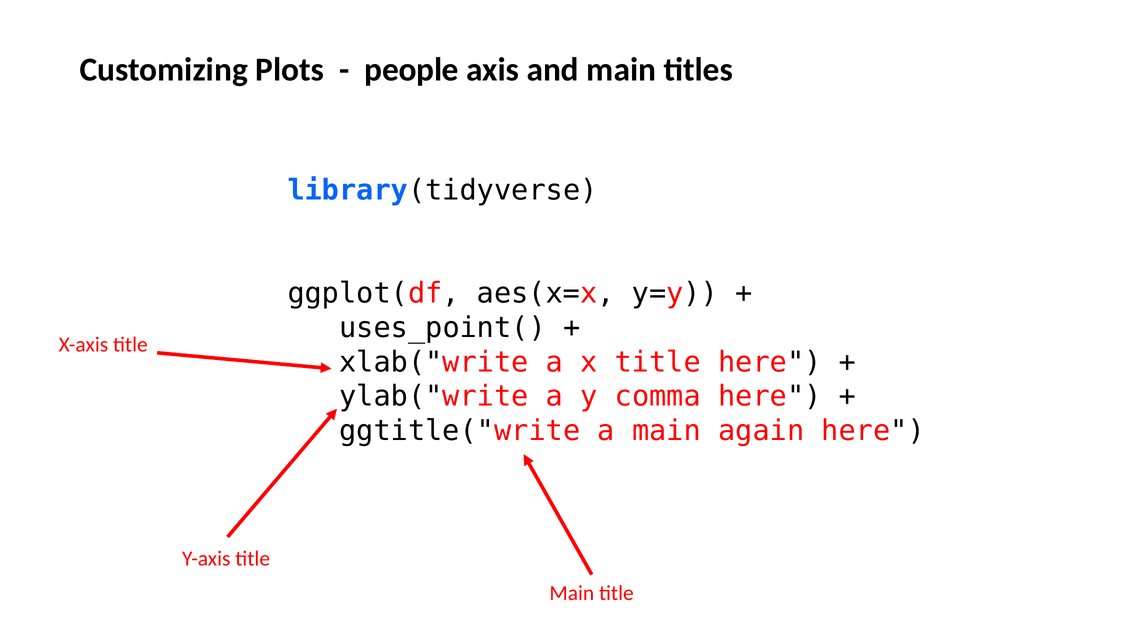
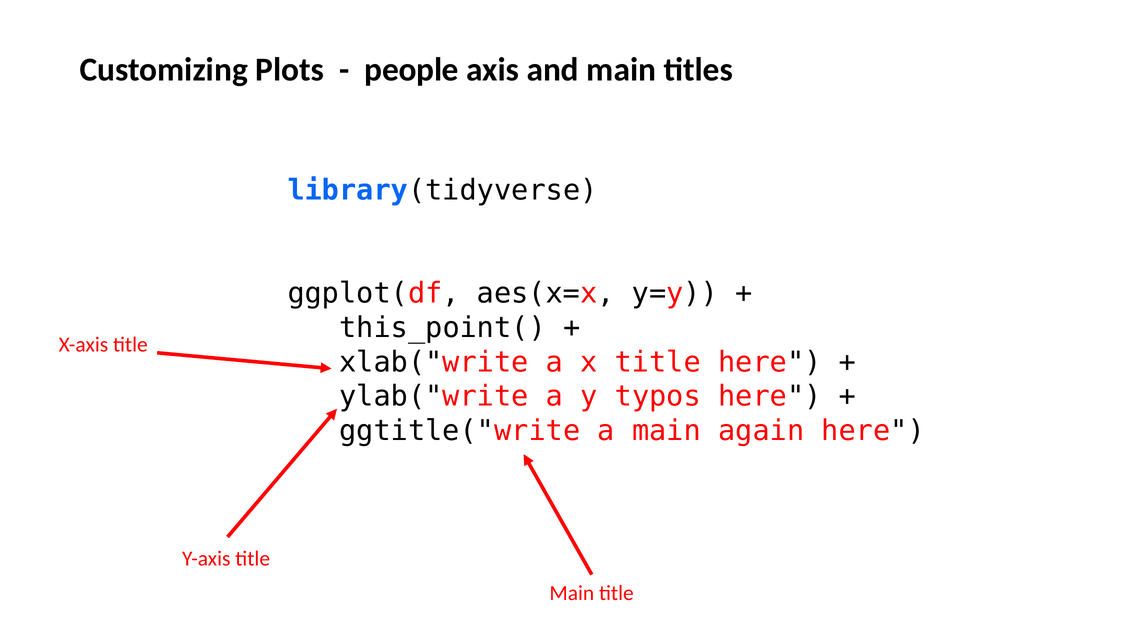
uses_point(: uses_point( -> this_point(
comma: comma -> typos
